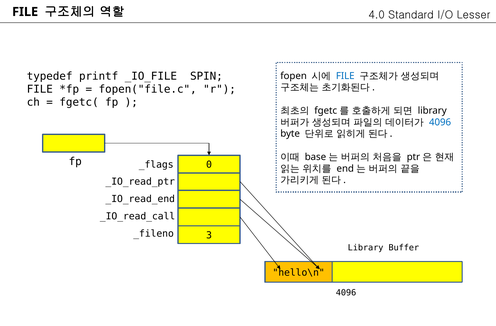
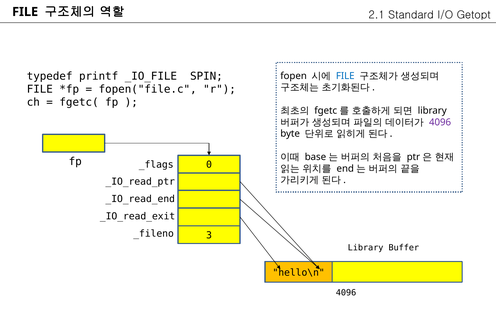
4.0: 4.0 -> 2.1
Lesser: Lesser -> Getopt
4096 at (440, 122) colour: blue -> purple
_IO_read_call: _IO_read_call -> _IO_read_exit
